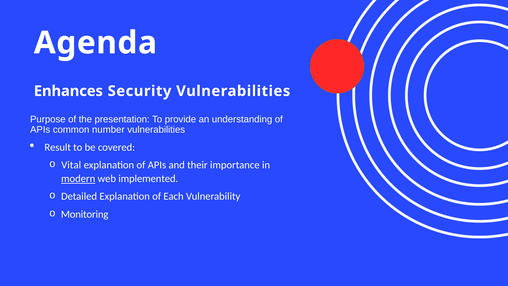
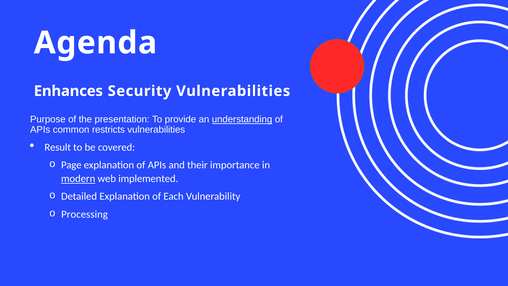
understanding underline: none -> present
number: number -> restricts
Vital: Vital -> Page
Monitoring: Monitoring -> Processing
